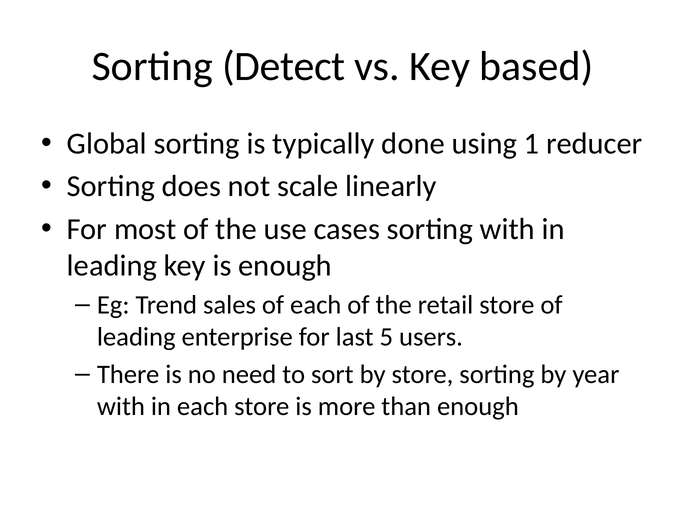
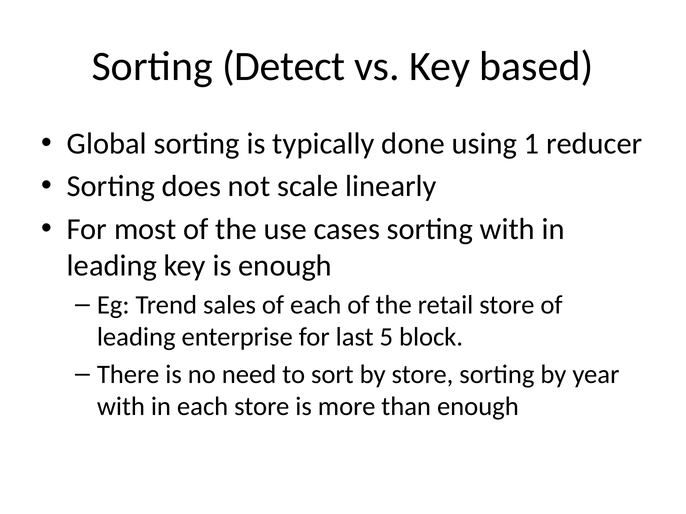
users: users -> block
